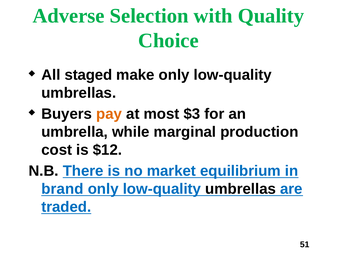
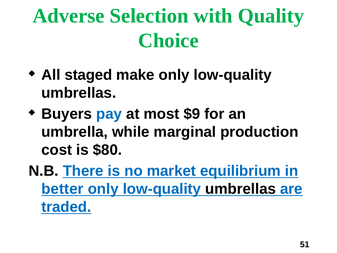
pay colour: orange -> blue
$3: $3 -> $9
$12: $12 -> $80
brand: brand -> better
